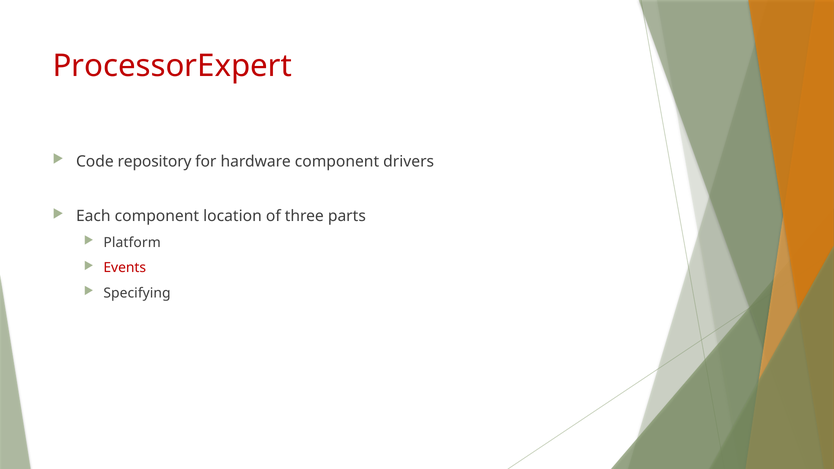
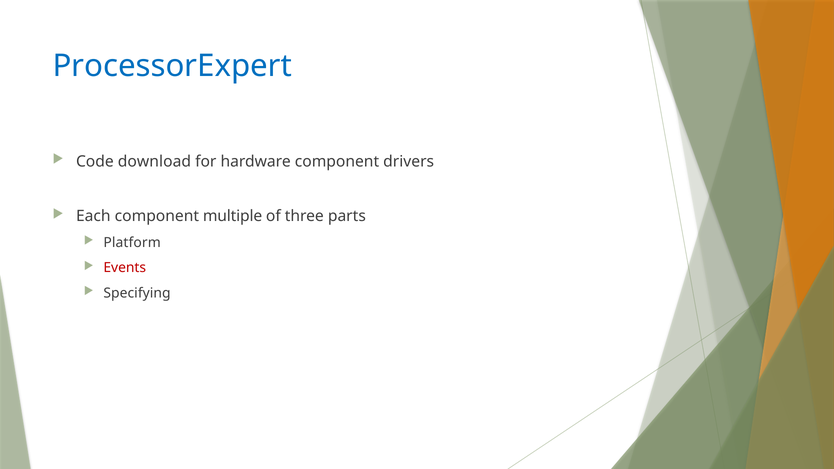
ProcessorExpert colour: red -> blue
repository: repository -> download
location: location -> multiple
